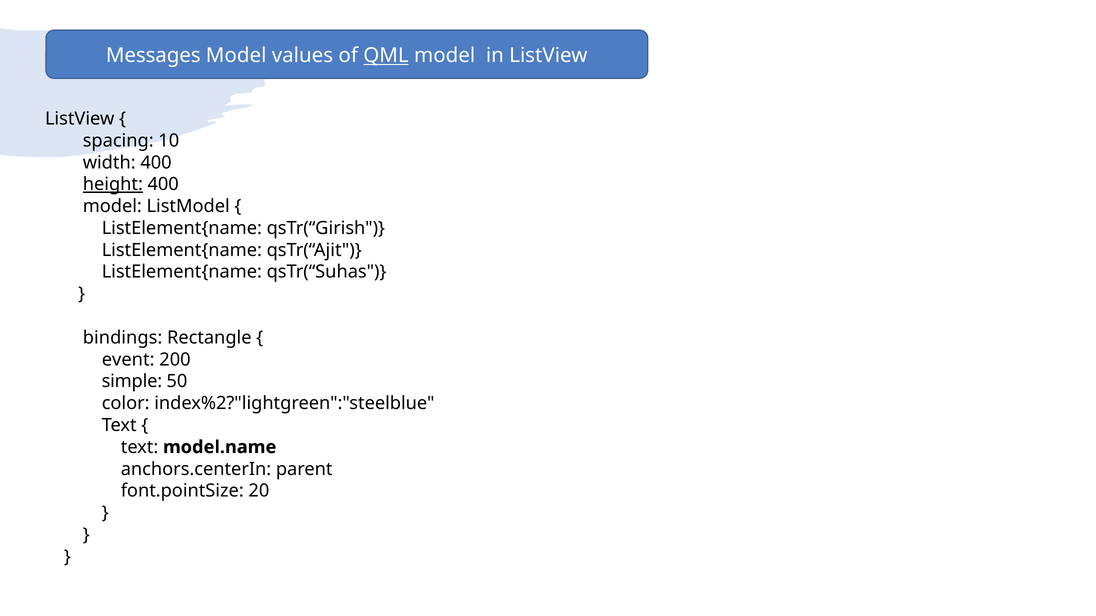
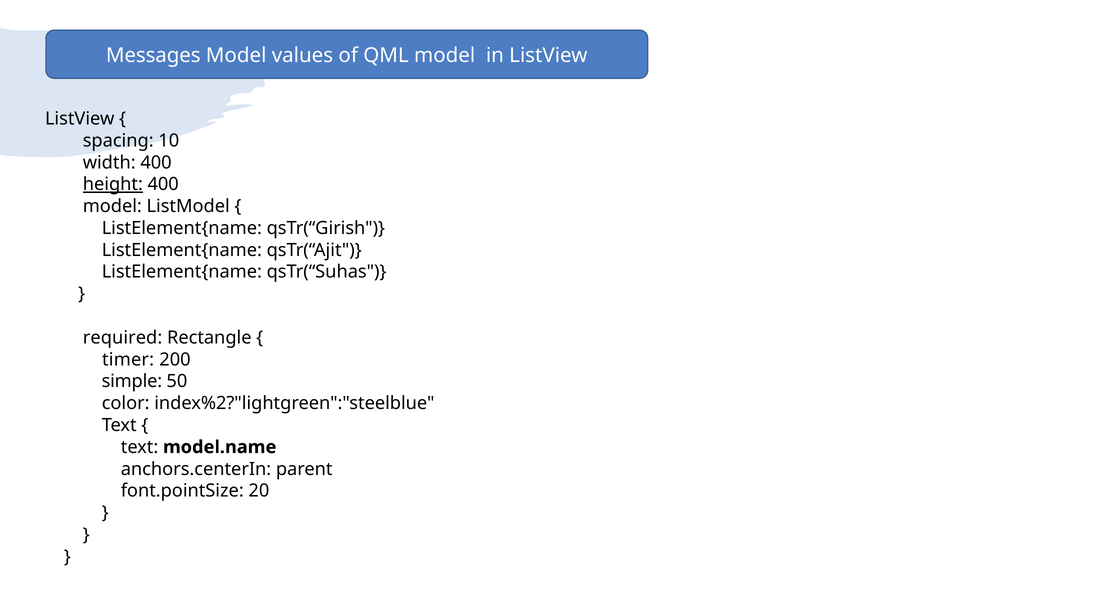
QML underline: present -> none
bindings: bindings -> required
event: event -> timer
